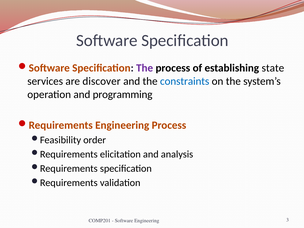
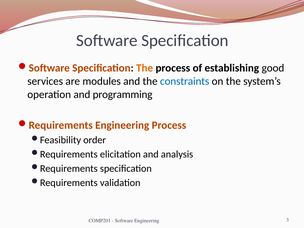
The at (145, 68) colour: purple -> orange
state: state -> good
discover: discover -> modules
